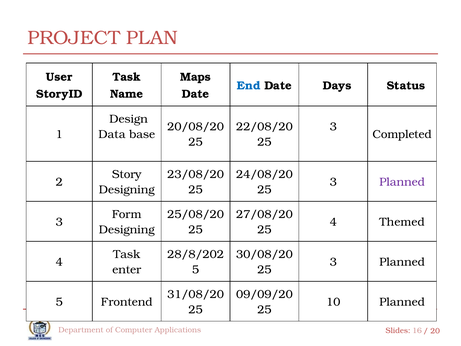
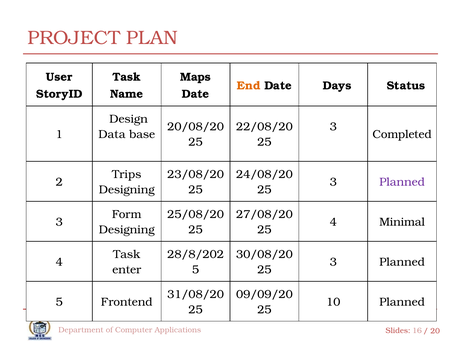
End colour: blue -> orange
Story: Story -> Trips
Themed: Themed -> Minimal
